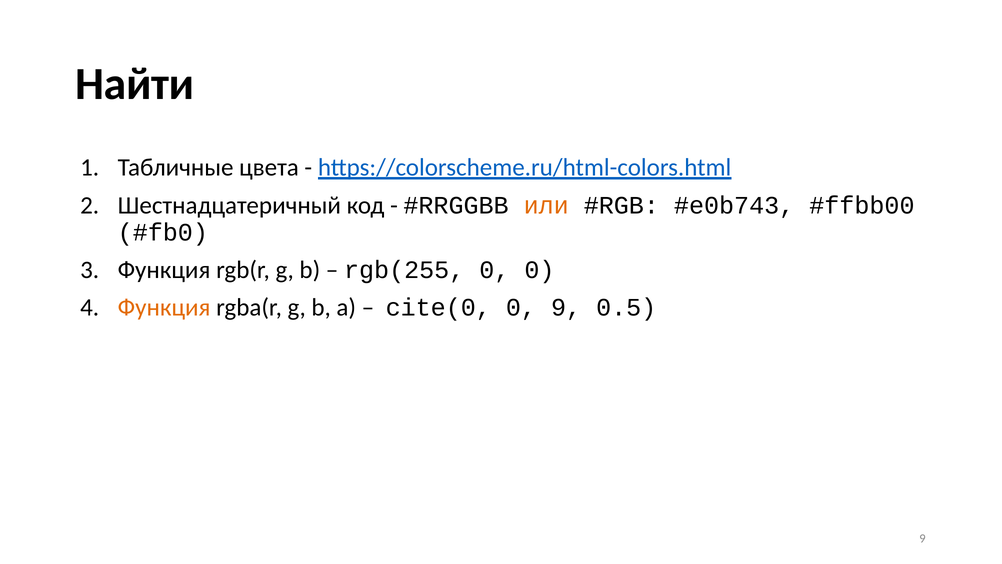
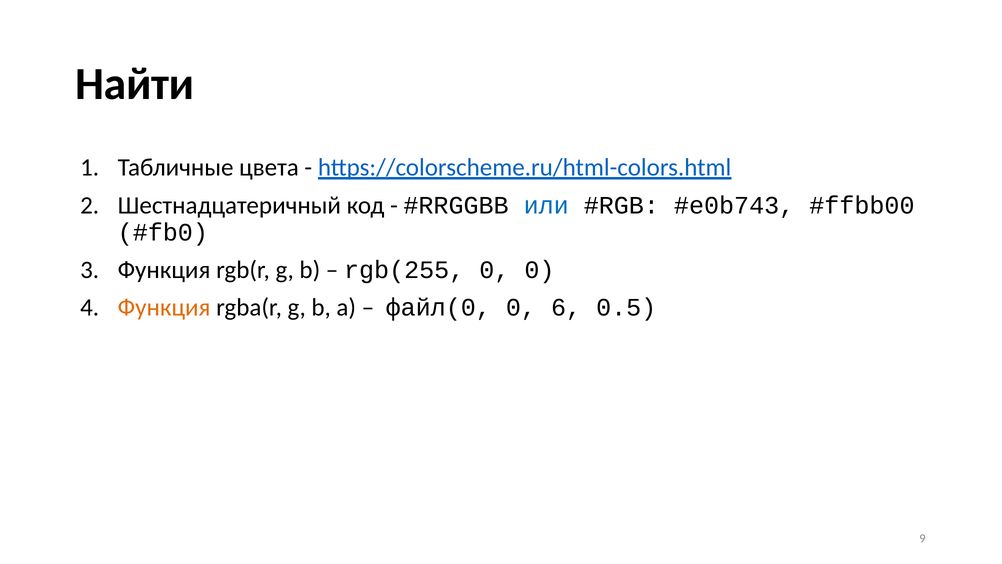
или colour: orange -> blue
cite(0: cite(0 -> файл(0
0 9: 9 -> 6
